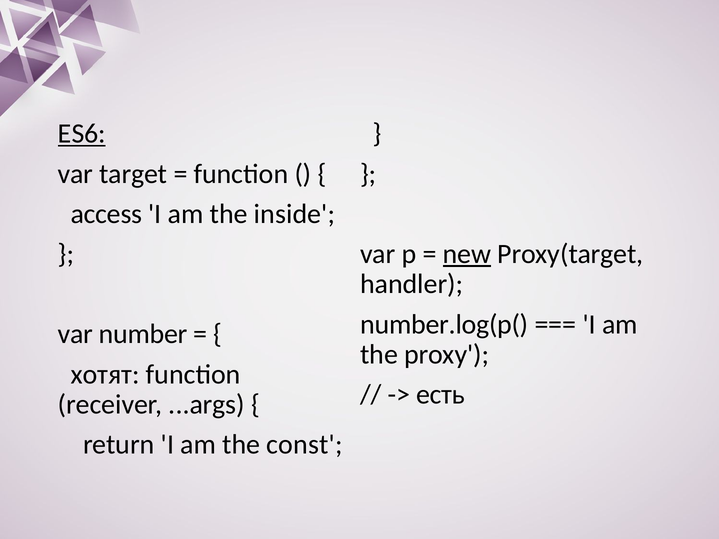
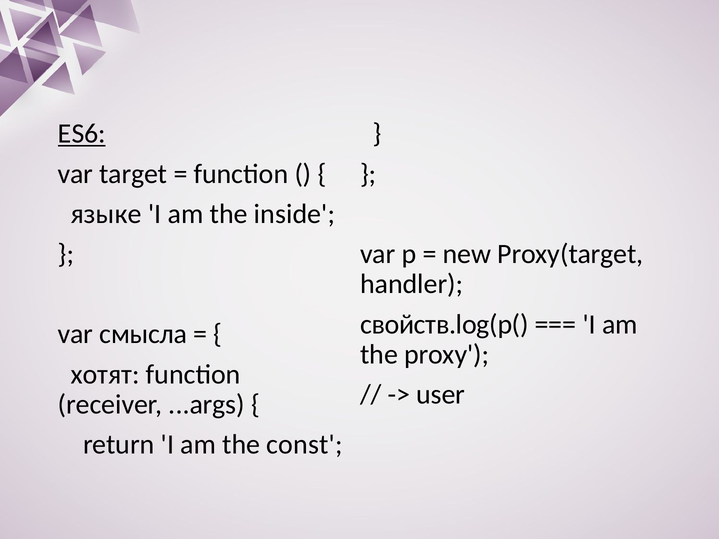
access: access -> языке
new underline: present -> none
number.log(p(: number.log(p( -> свойств.log(p(
number: number -> смысла
есть: есть -> user
